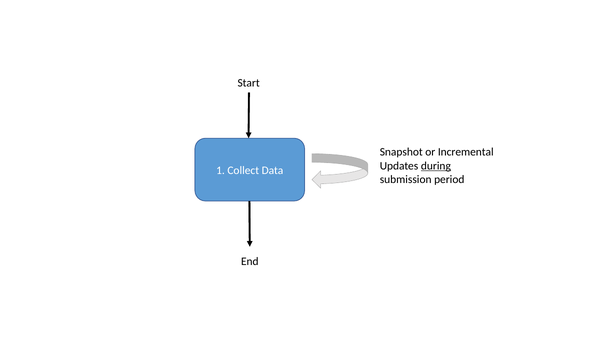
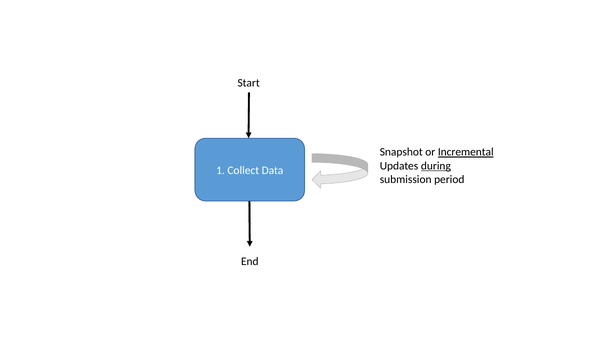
Incremental underline: none -> present
